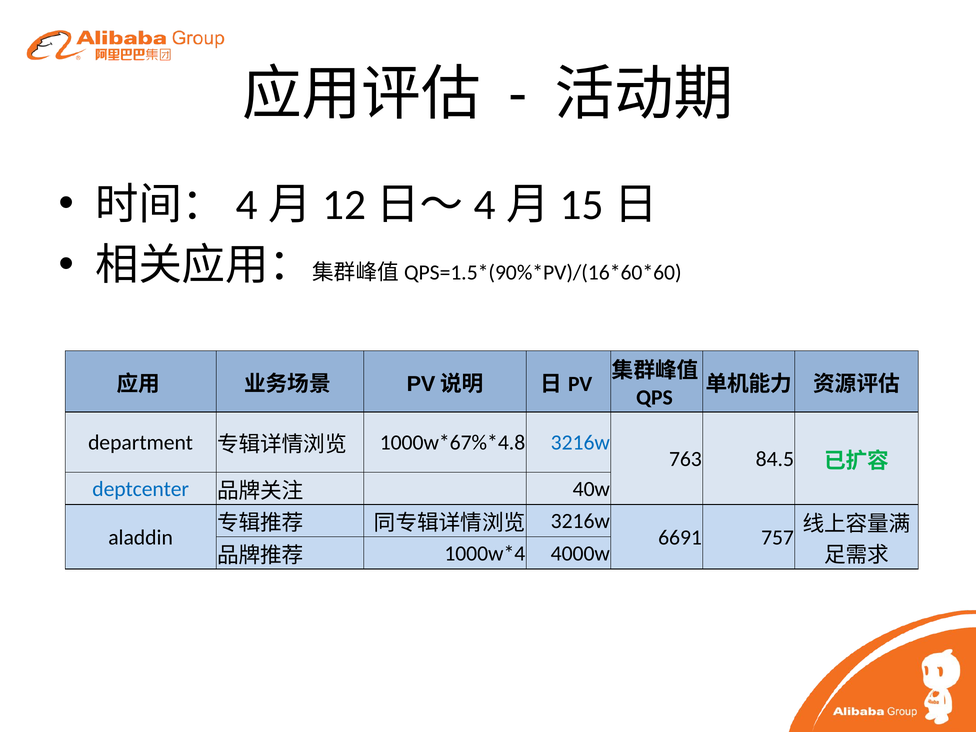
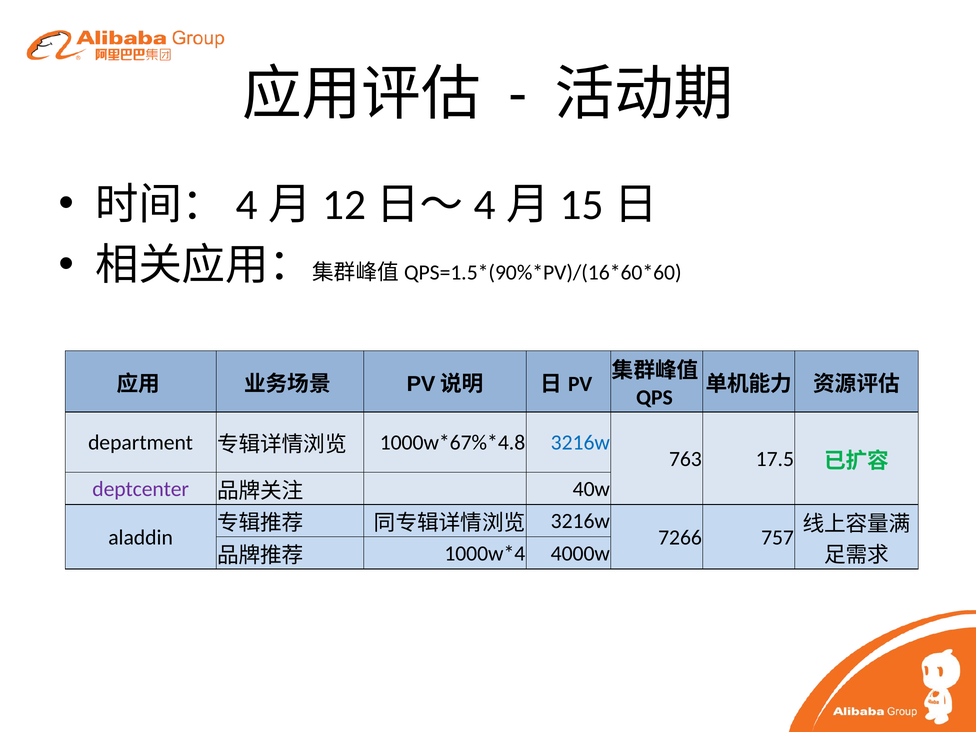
84.5: 84.5 -> 17.5
deptcenter colour: blue -> purple
6691: 6691 -> 7266
